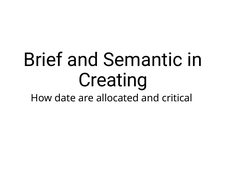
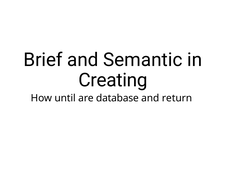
date: date -> until
allocated: allocated -> database
critical: critical -> return
